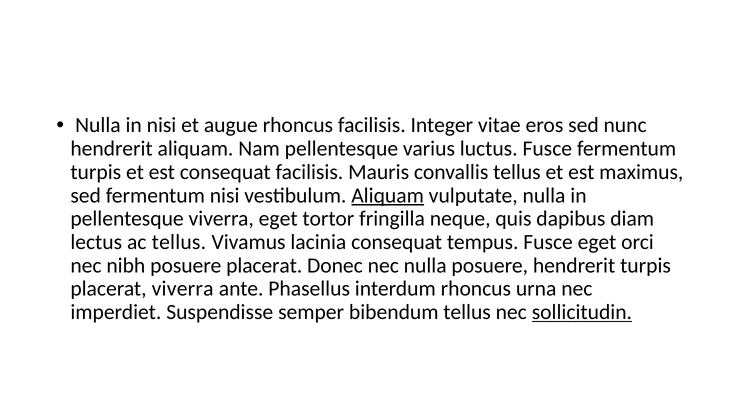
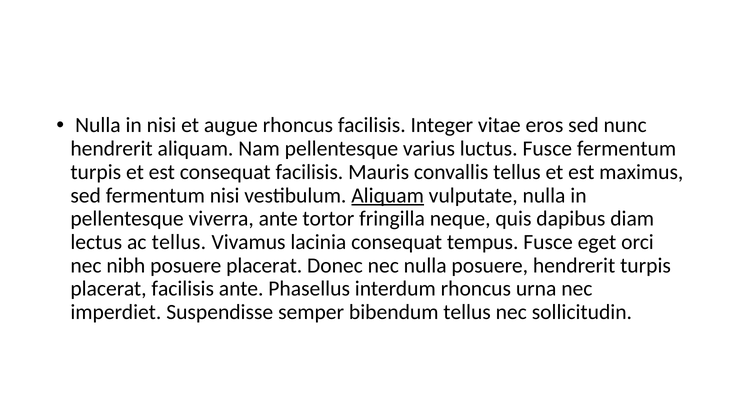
viverra eget: eget -> ante
placerat viverra: viverra -> facilisis
sollicitudin underline: present -> none
